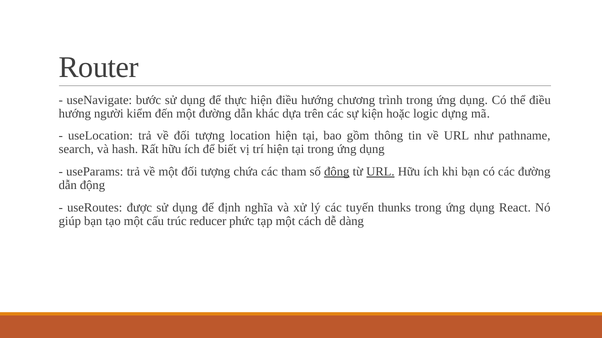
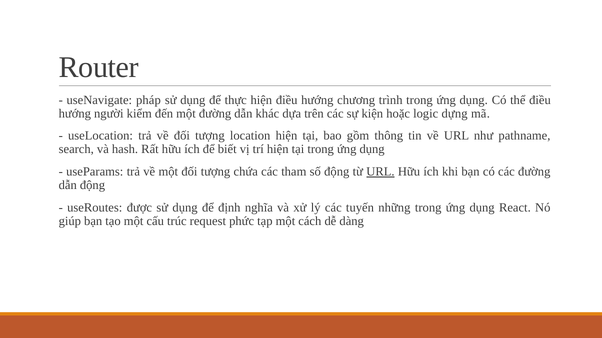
bước: bước -> pháp
động at (337, 172) underline: present -> none
thunks: thunks -> những
reducer: reducer -> request
